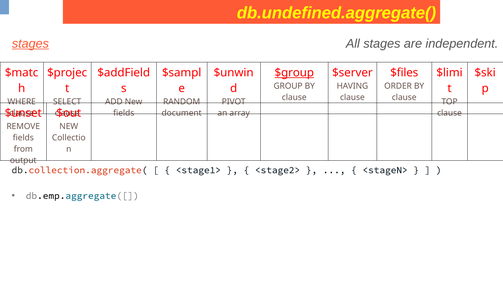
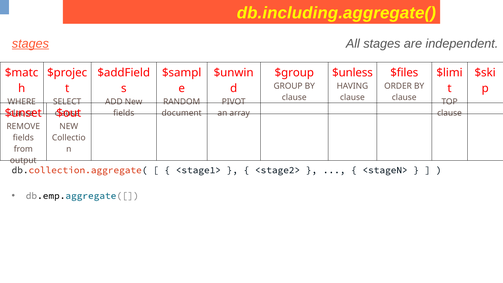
db.undefined.aggregate(: db.undefined.aggregate( -> db.including.aggregate(
$group underline: present -> none
$server: $server -> $unless
